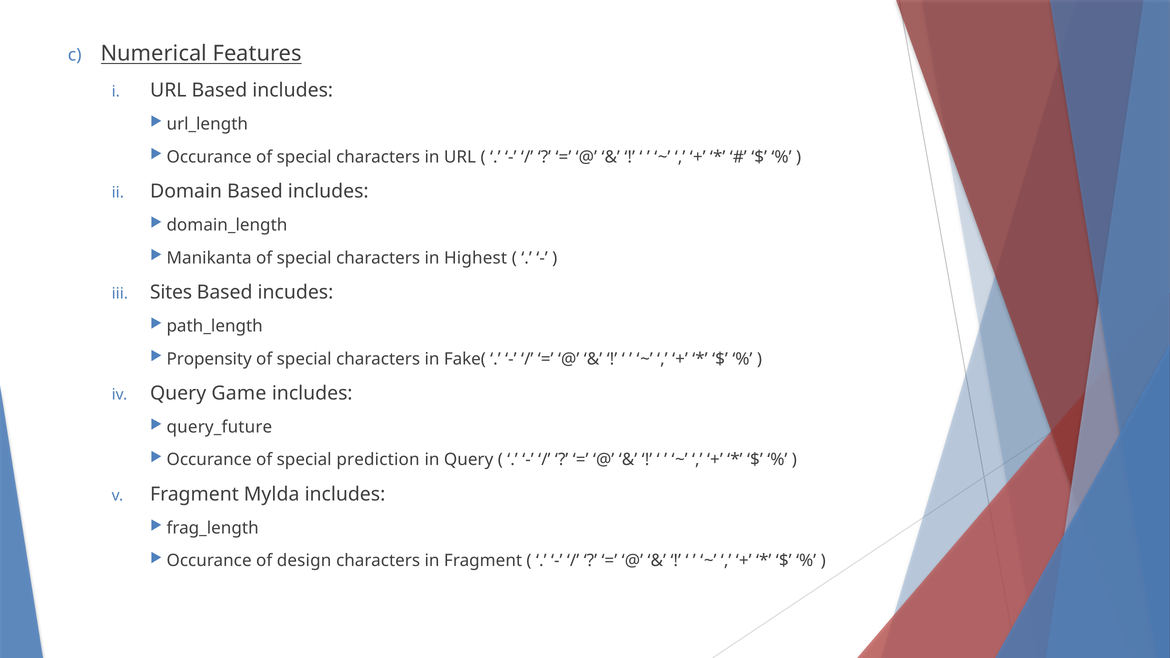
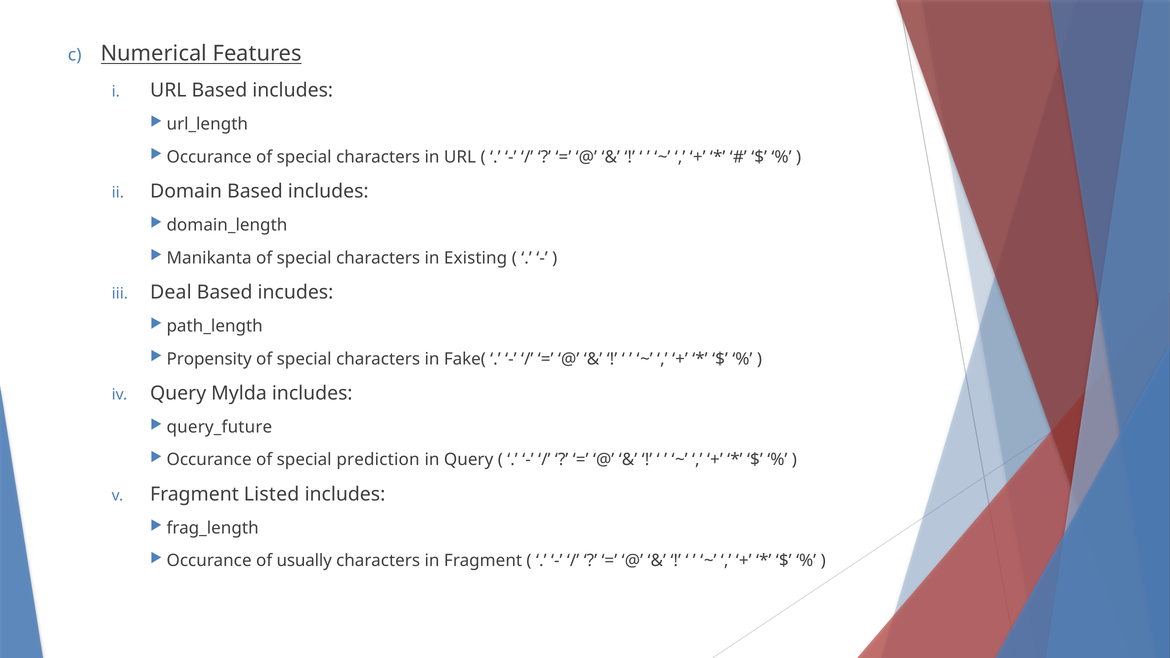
Highest: Highest -> Existing
Sites: Sites -> Deal
Game: Game -> Mylda
Mylda: Mylda -> Listed
design: design -> usually
